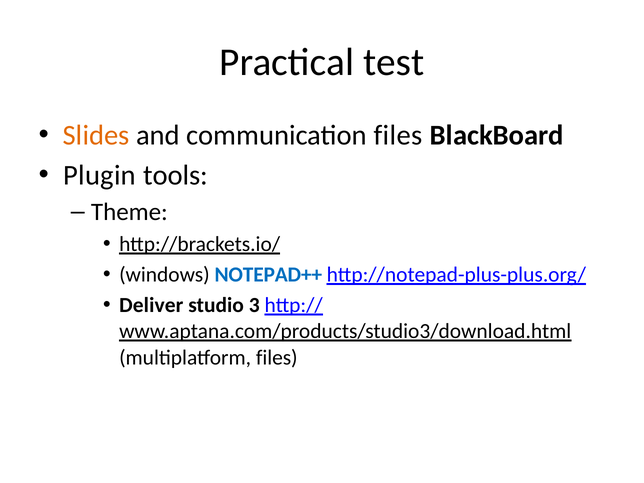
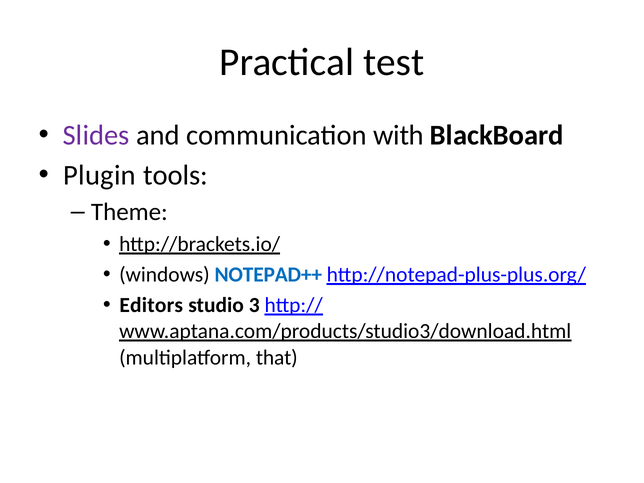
Slides colour: orange -> purple
communication files: files -> with
Deliver: Deliver -> Editors
multiplatform files: files -> that
